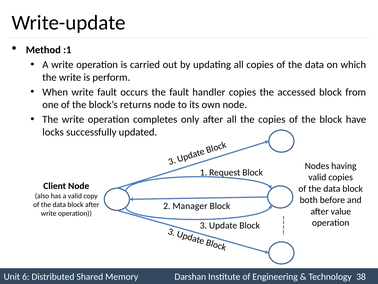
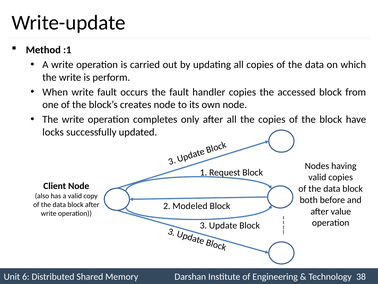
returns: returns -> creates
Manager: Manager -> Modeled
